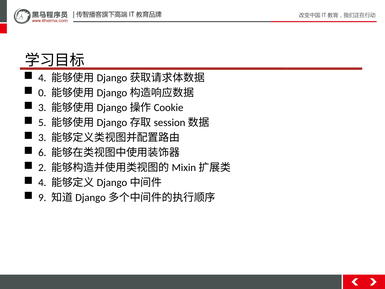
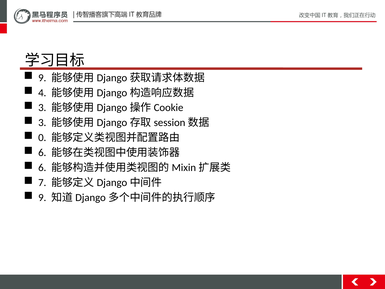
4 at (42, 78): 4 -> 9
0: 0 -> 4
5 at (42, 123): 5 -> 3
3 at (42, 138): 3 -> 0
2 at (42, 168): 2 -> 6
4 at (42, 182): 4 -> 7
